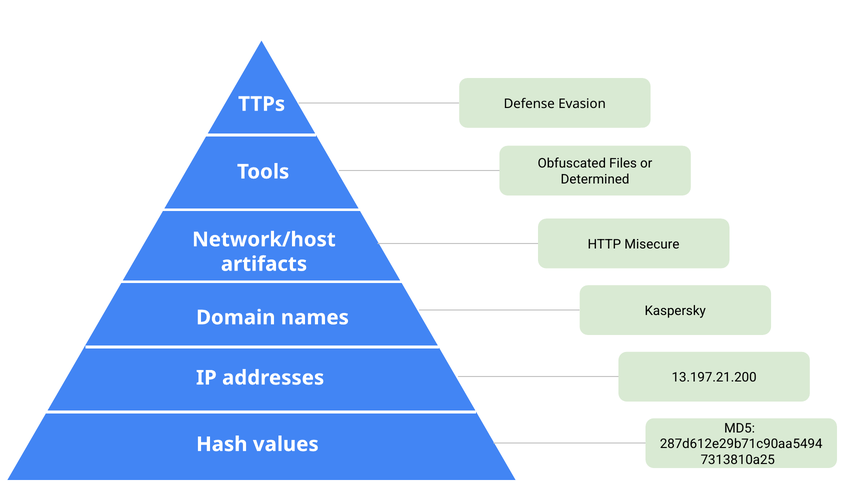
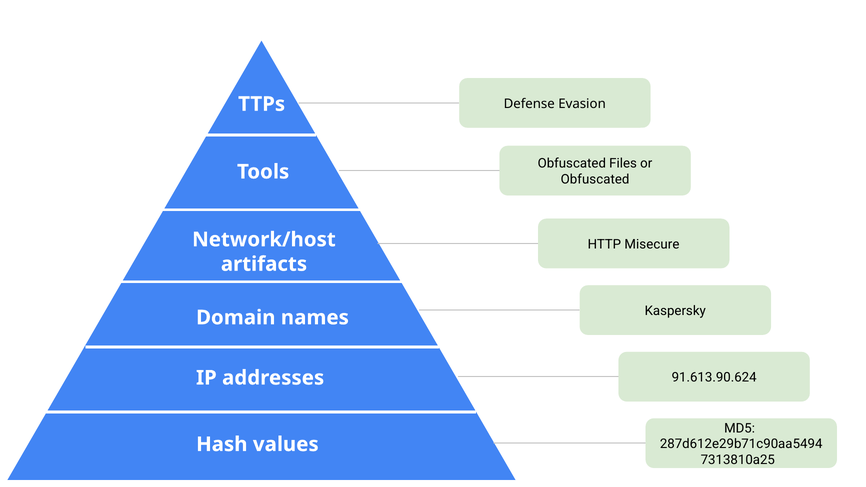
Determined at (595, 180): Determined -> Obfuscated
13.197.21.200: 13.197.21.200 -> 91.613.90.624
